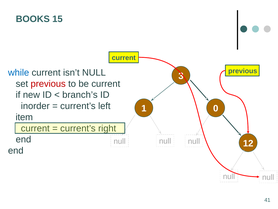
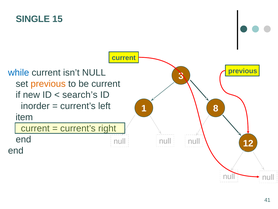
BOOKS: BOOKS -> SINGLE
previous at (48, 84) colour: red -> orange
branch’s: branch’s -> search’s
0: 0 -> 8
